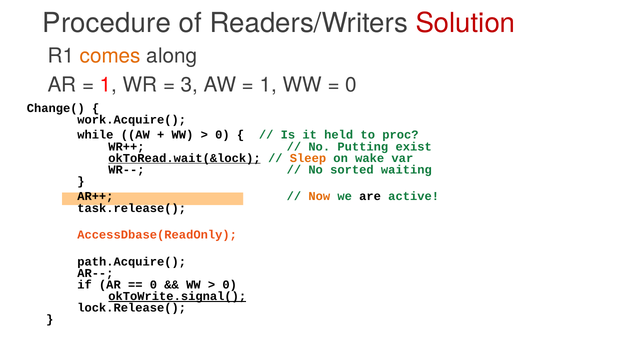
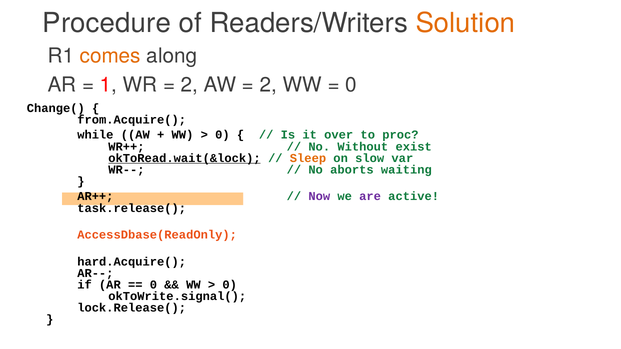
Solution colour: red -> orange
3 at (189, 85): 3 -> 2
1 at (268, 85): 1 -> 2
work.Acquire(: work.Acquire( -> from.Acquire(
held: held -> over
Putting: Putting -> Without
wake: wake -> slow
sorted: sorted -> aborts
Now colour: orange -> purple
are colour: black -> purple
path.Acquire(: path.Acquire( -> hard.Acquire(
okToWrite.signal( underline: present -> none
